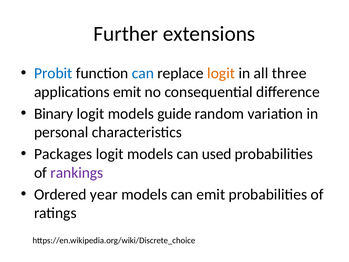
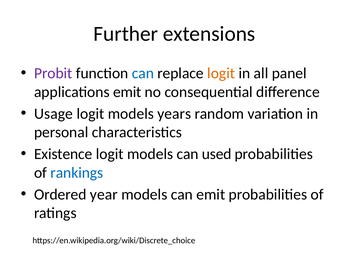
Probit colour: blue -> purple
three: three -> panel
Binary: Binary -> Usage
guide: guide -> years
Packages: Packages -> Existence
rankings colour: purple -> blue
